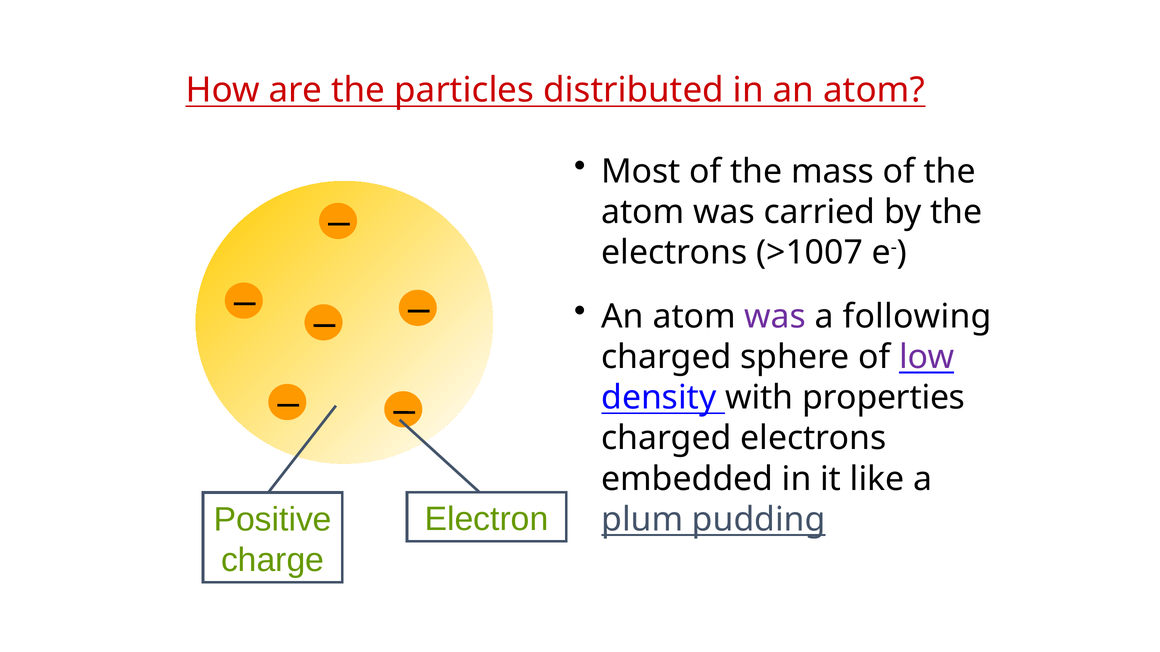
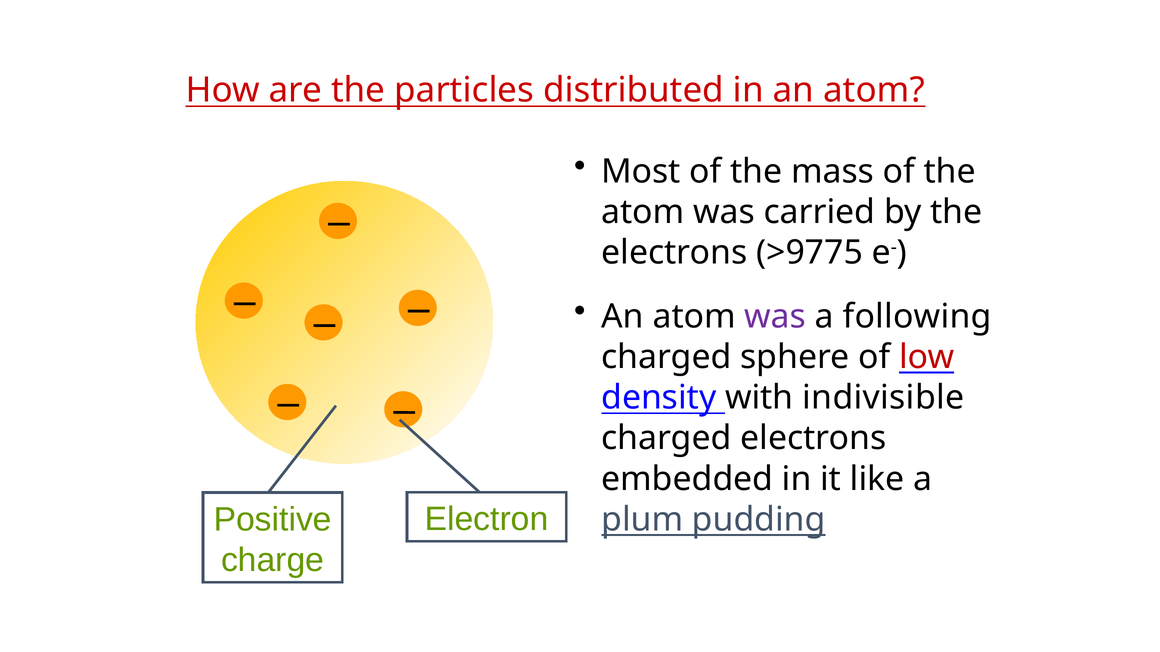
>1007: >1007 -> >9775
low colour: purple -> red
properties: properties -> indivisible
